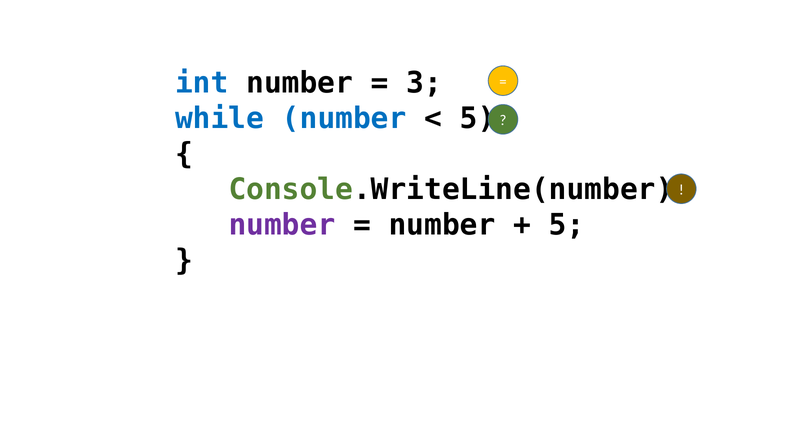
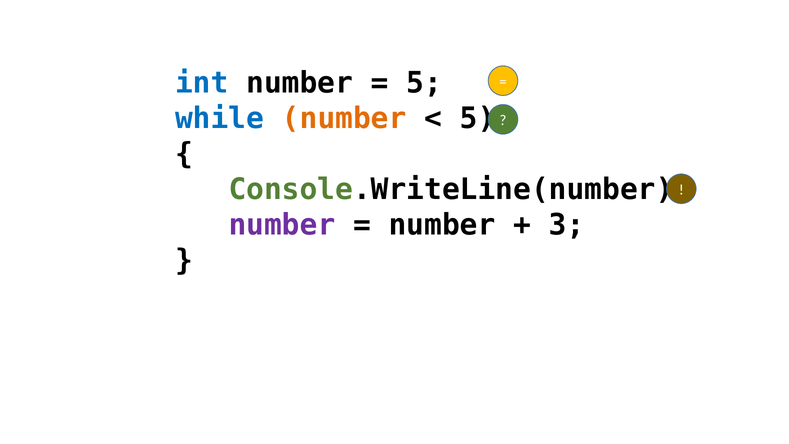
3 at (424, 83): 3 -> 5
number at (344, 118) colour: blue -> orange
5 at (567, 225): 5 -> 3
